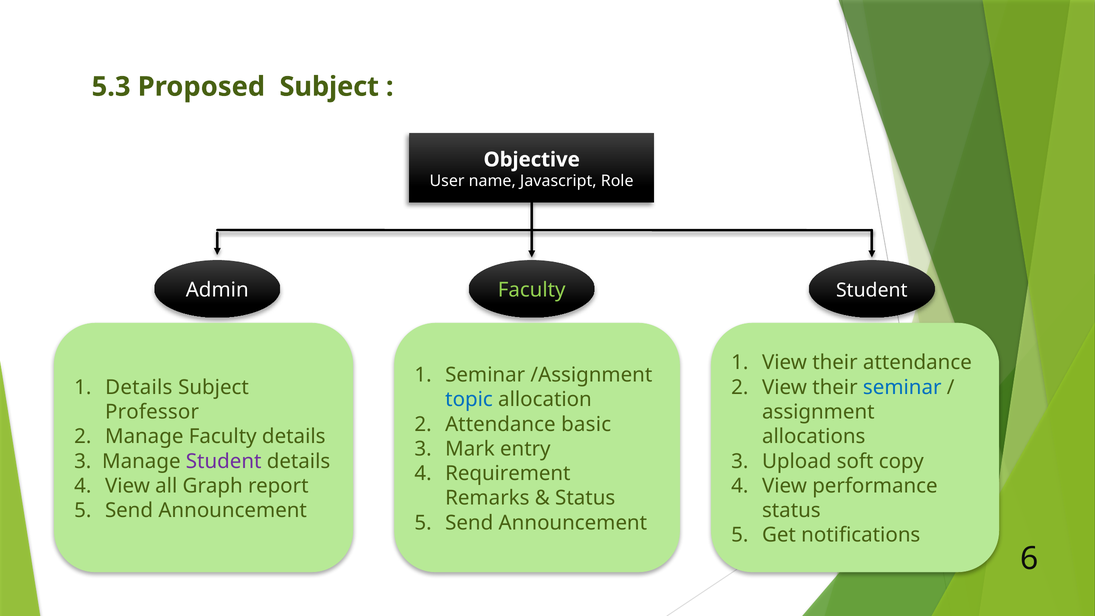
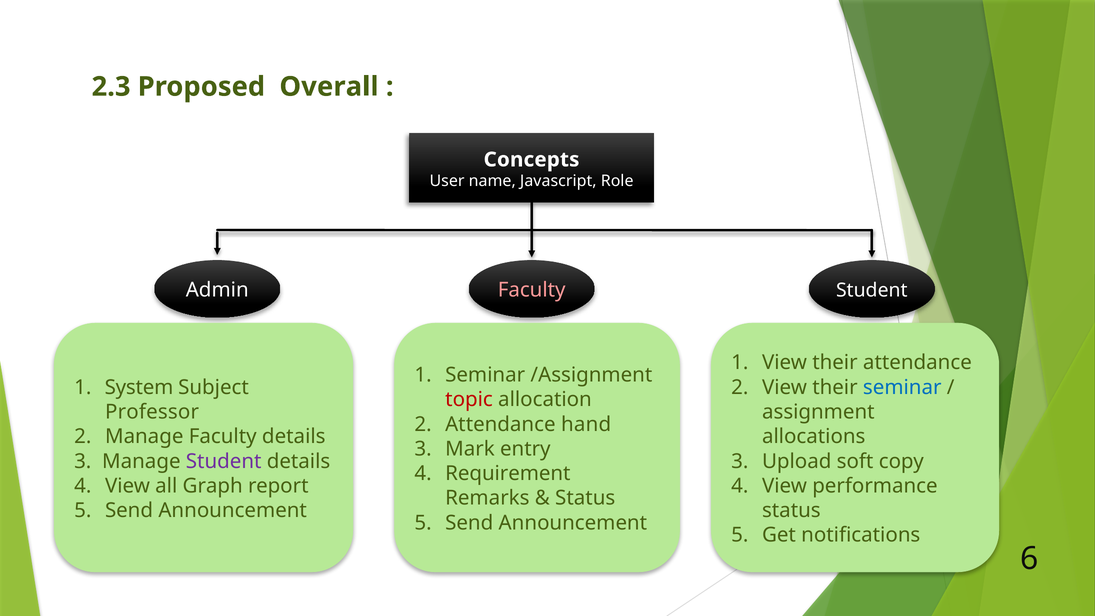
5.3: 5.3 -> 2.3
Proposed Subject: Subject -> Overall
Objective: Objective -> Concepts
Faculty at (532, 290) colour: light green -> pink
Details at (139, 387): Details -> System
topic colour: blue -> red
basic: basic -> hand
